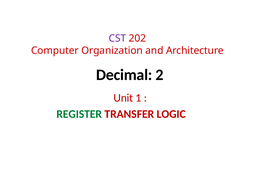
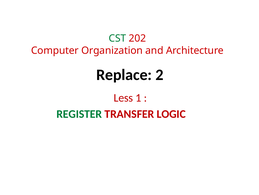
CST colour: purple -> green
Decimal: Decimal -> Replace
Unit: Unit -> Less
